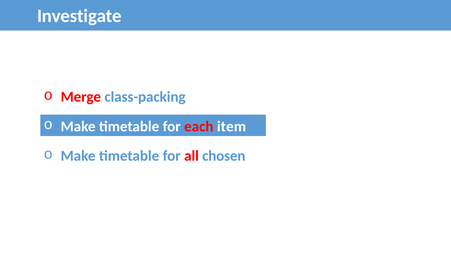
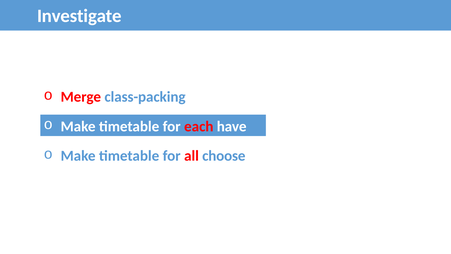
item: item -> have
chosen: chosen -> choose
